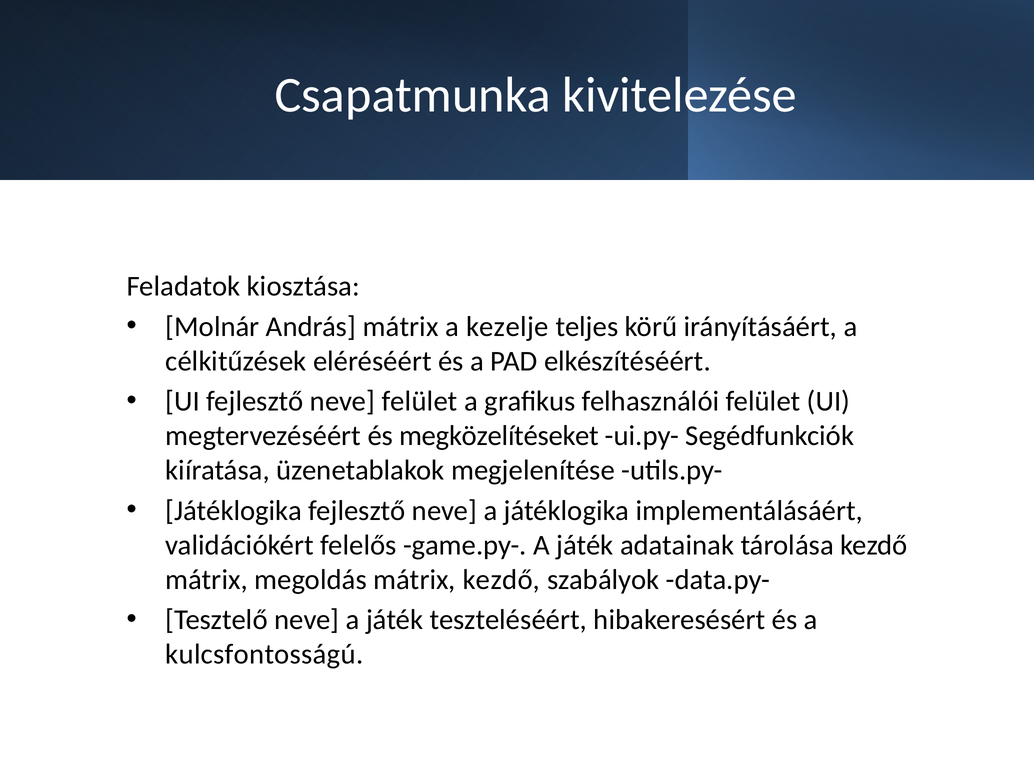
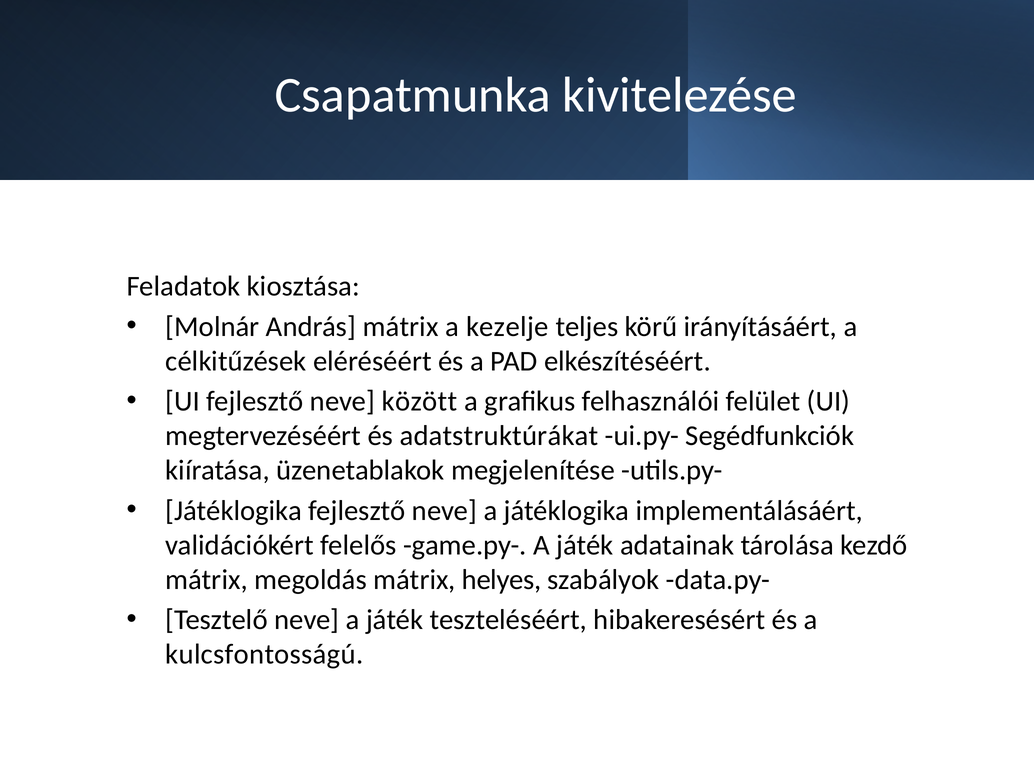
neve felület: felület -> között
megközelítéseket: megközelítéseket -> adatstruktúrákat
mátrix kezdő: kezdő -> helyes
